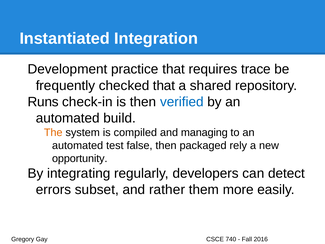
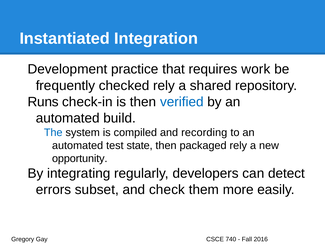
trace: trace -> work
checked that: that -> rely
The colour: orange -> blue
managing: managing -> recording
false: false -> state
rather: rather -> check
